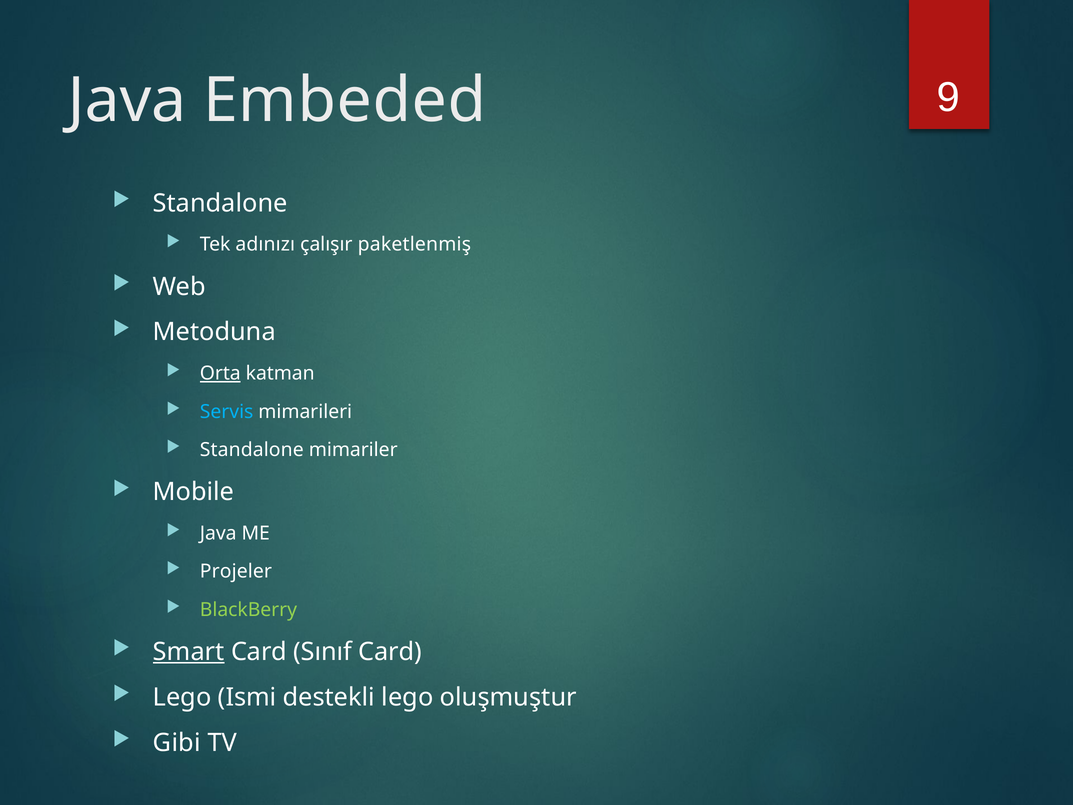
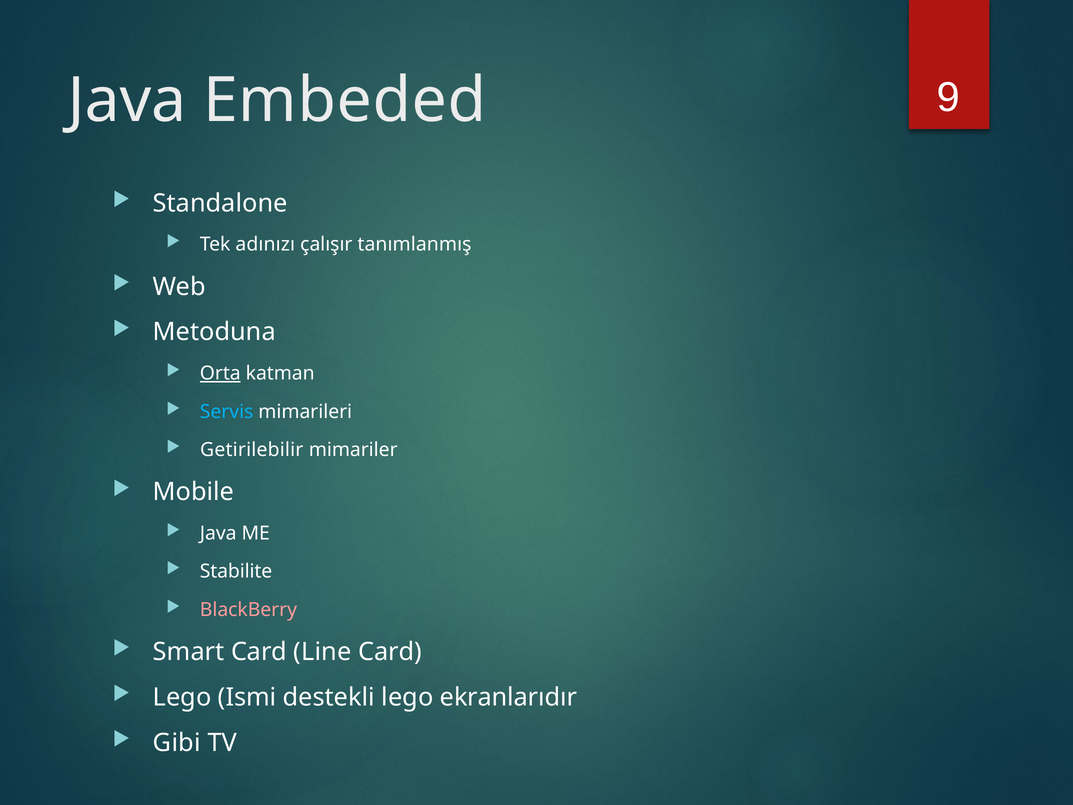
paketlenmiş: paketlenmiş -> tanımlanmış
Standalone at (252, 450): Standalone -> Getirilebilir
Projeler: Projeler -> Stabilite
BlackBerry colour: light green -> pink
Smart underline: present -> none
Sınıf: Sınıf -> Line
oluşmuştur: oluşmuştur -> ekranlarıdır
